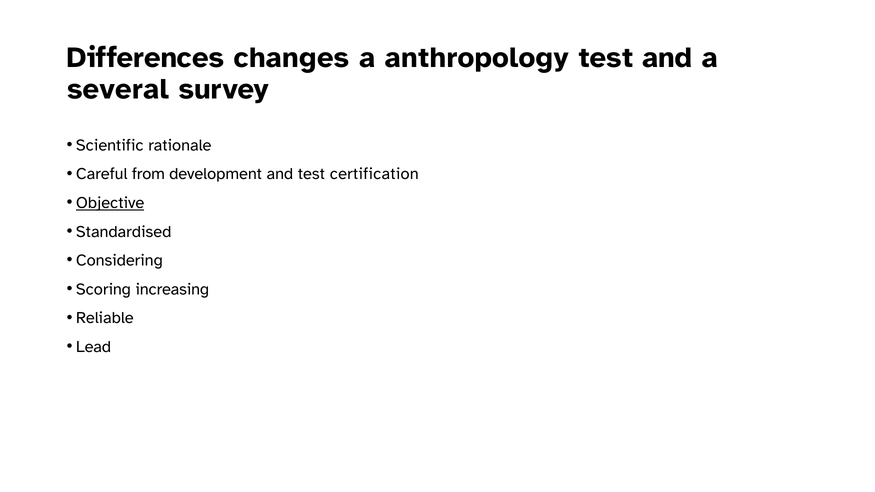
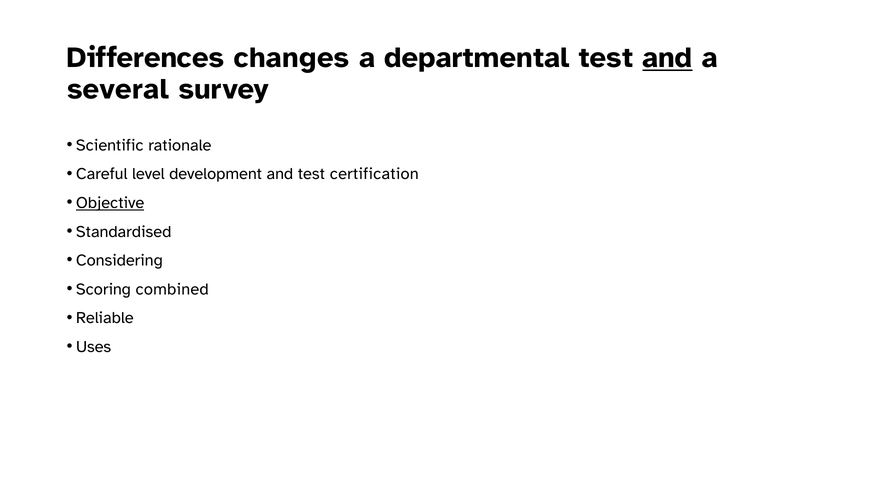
anthropology: anthropology -> departmental
and at (667, 58) underline: none -> present
from: from -> level
increasing: increasing -> combined
Lead: Lead -> Uses
